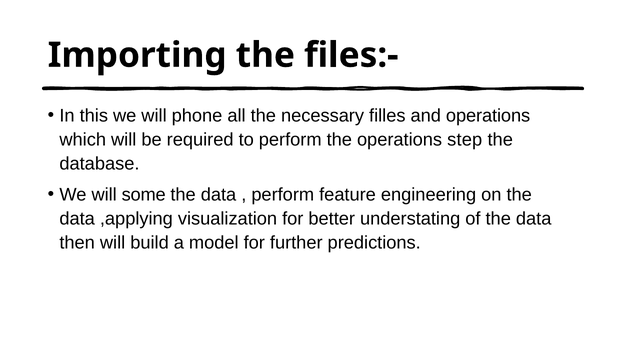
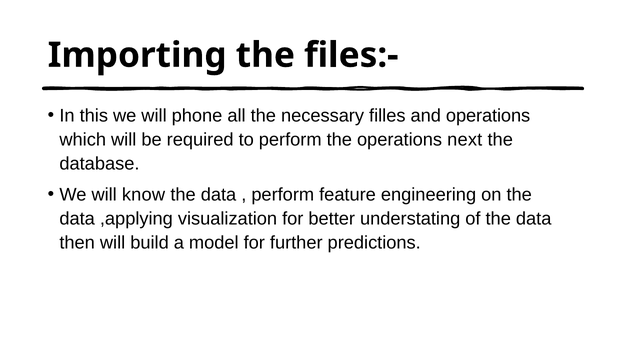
step: step -> next
some: some -> know
